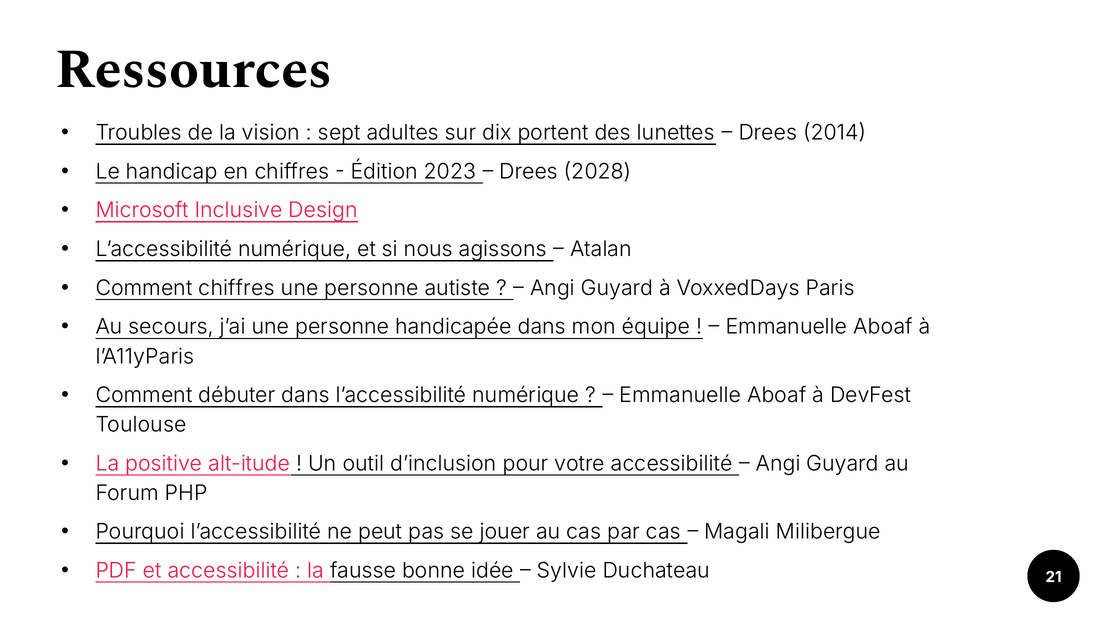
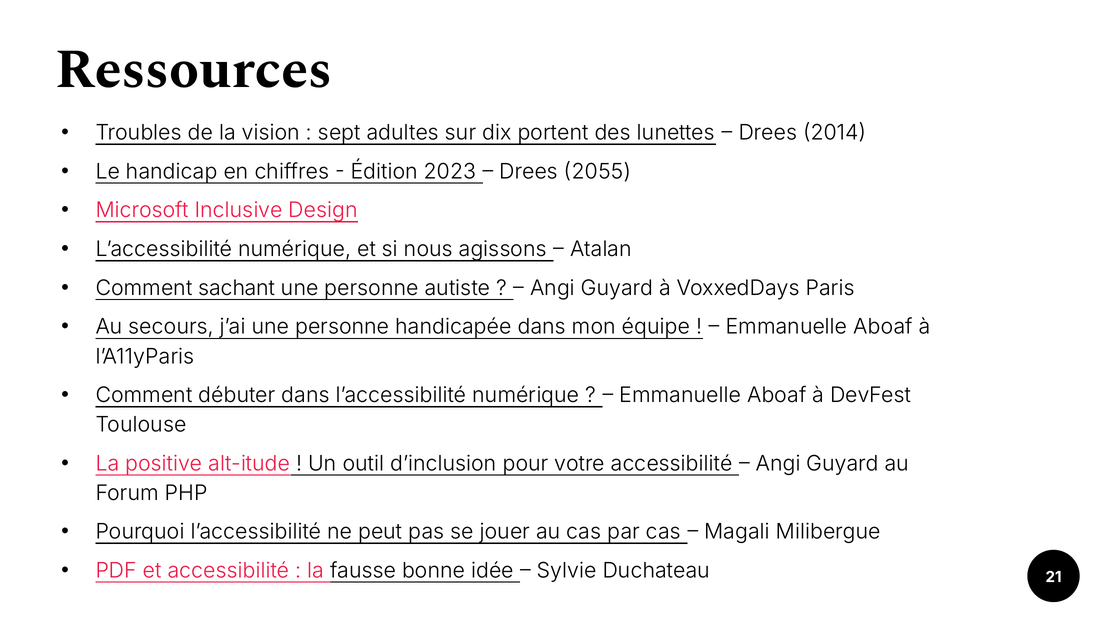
2028: 2028 -> 2055
Comment chiffres: chiffres -> sachant
